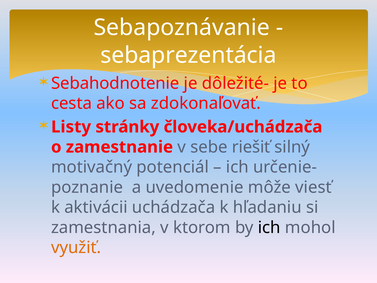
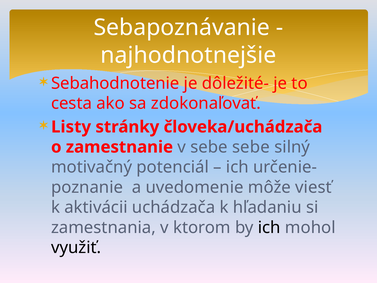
sebaprezentácia: sebaprezentácia -> najhodnotnejšie
sebe riešiť: riešiť -> sebe
využiť colour: orange -> black
